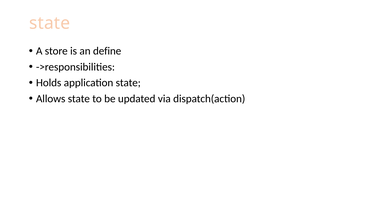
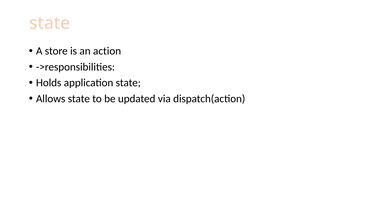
define: define -> action
